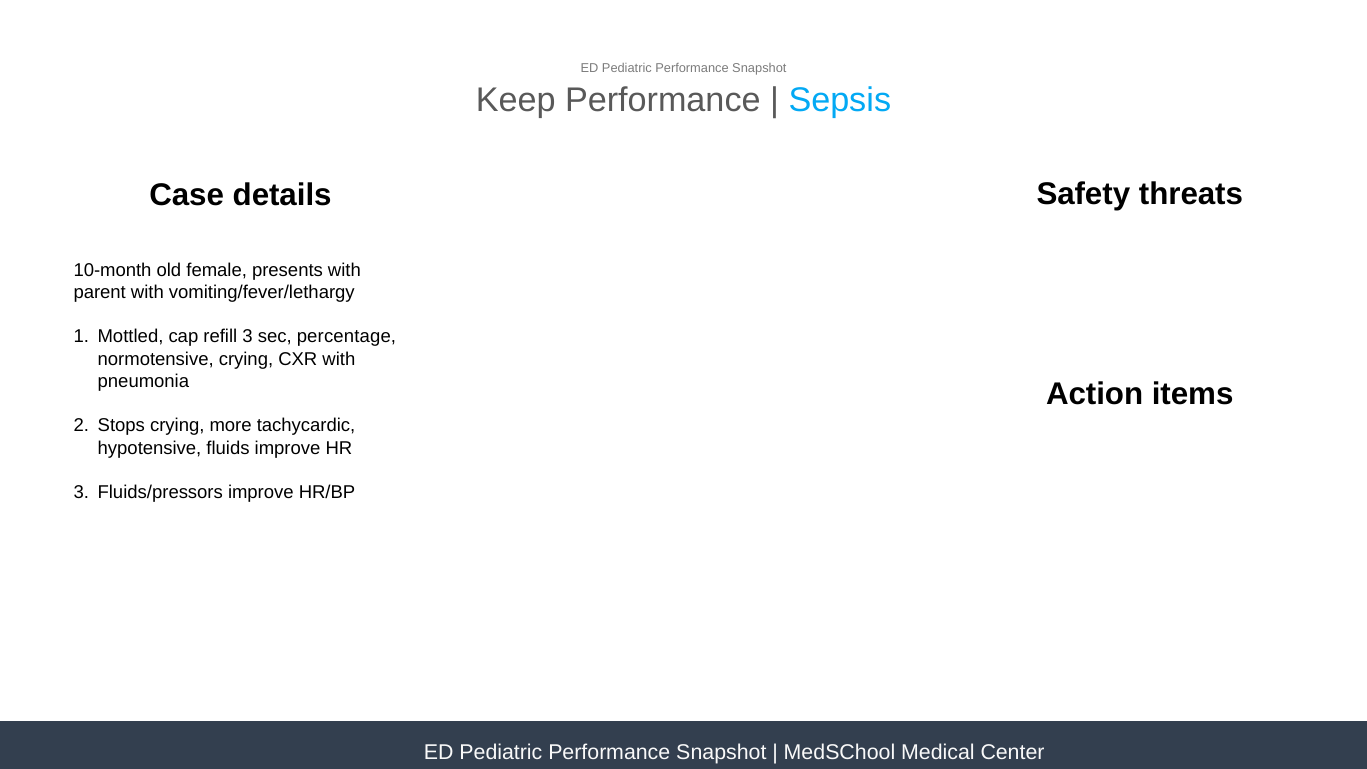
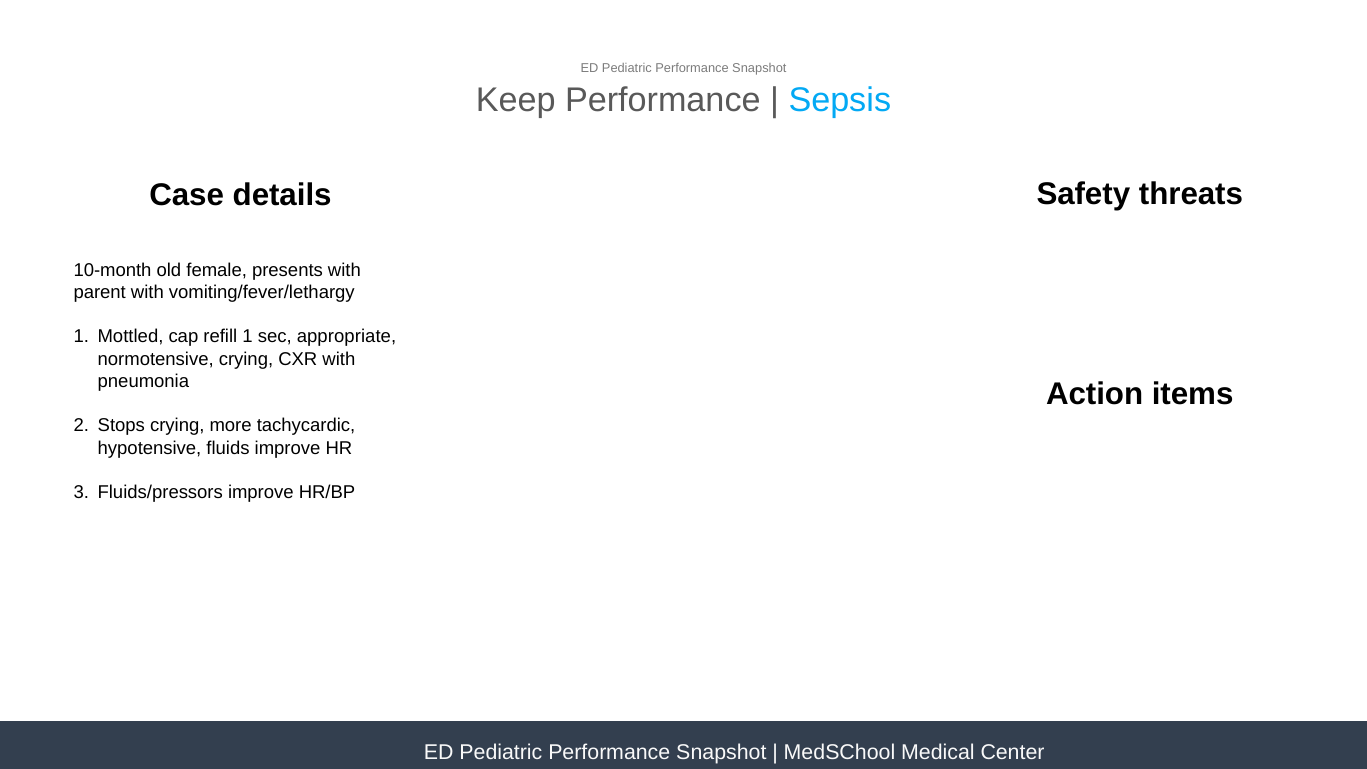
refill 3: 3 -> 1
percentage: percentage -> appropriate
